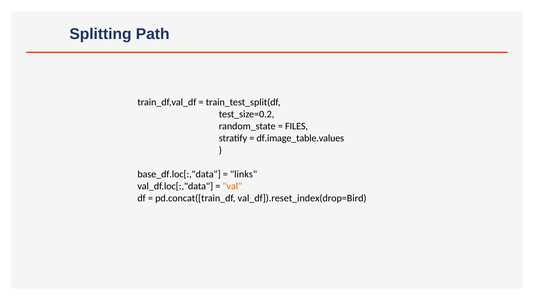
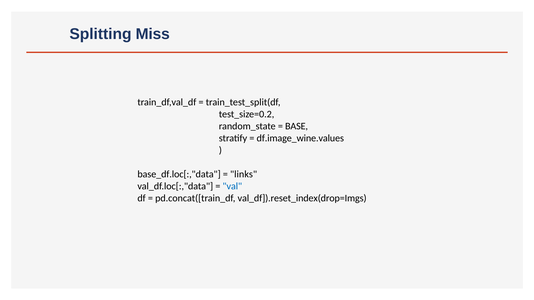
Path: Path -> Miss
FILES: FILES -> BASE
df.image_table.values: df.image_table.values -> df.image_wine.values
val colour: orange -> blue
val_df]).reset_index(drop=Bird: val_df]).reset_index(drop=Bird -> val_df]).reset_index(drop=Imgs
